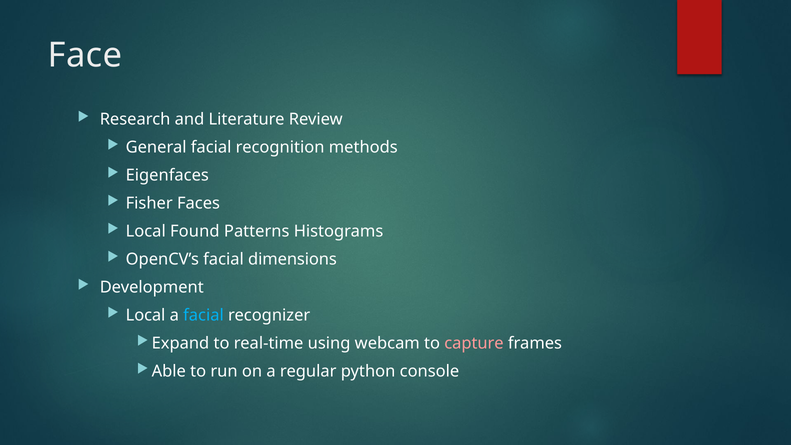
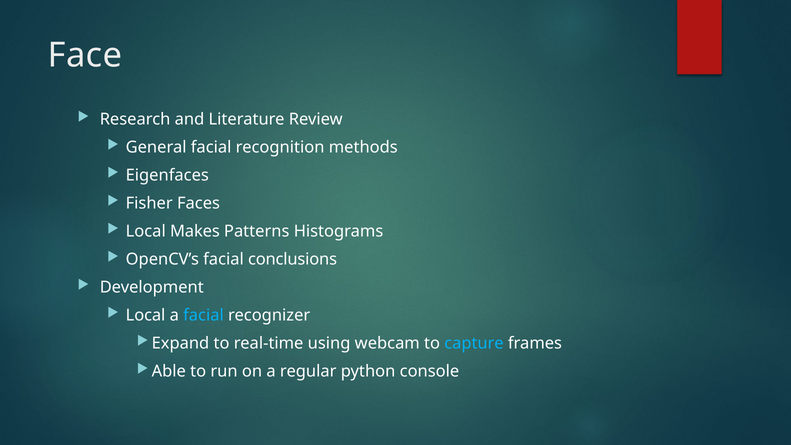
Found: Found -> Makes
dimensions: dimensions -> conclusions
capture colour: pink -> light blue
